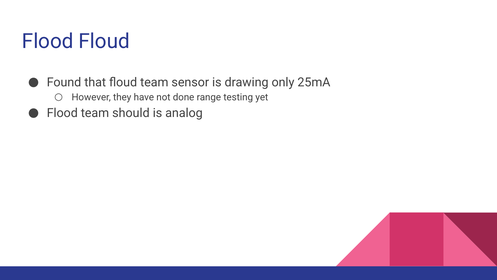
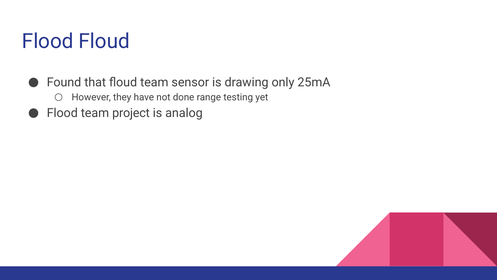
should: should -> project
